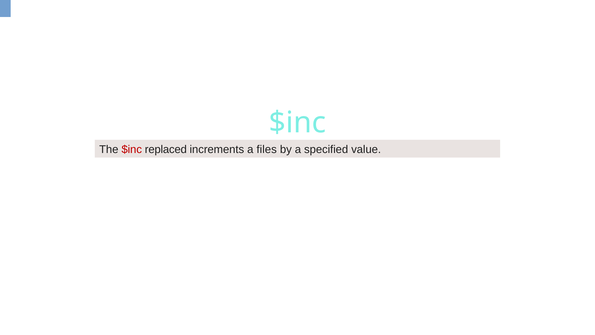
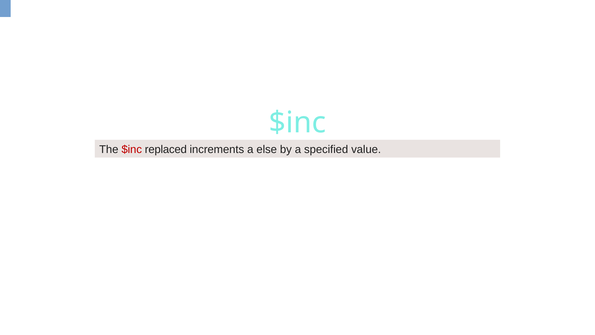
files: files -> else
